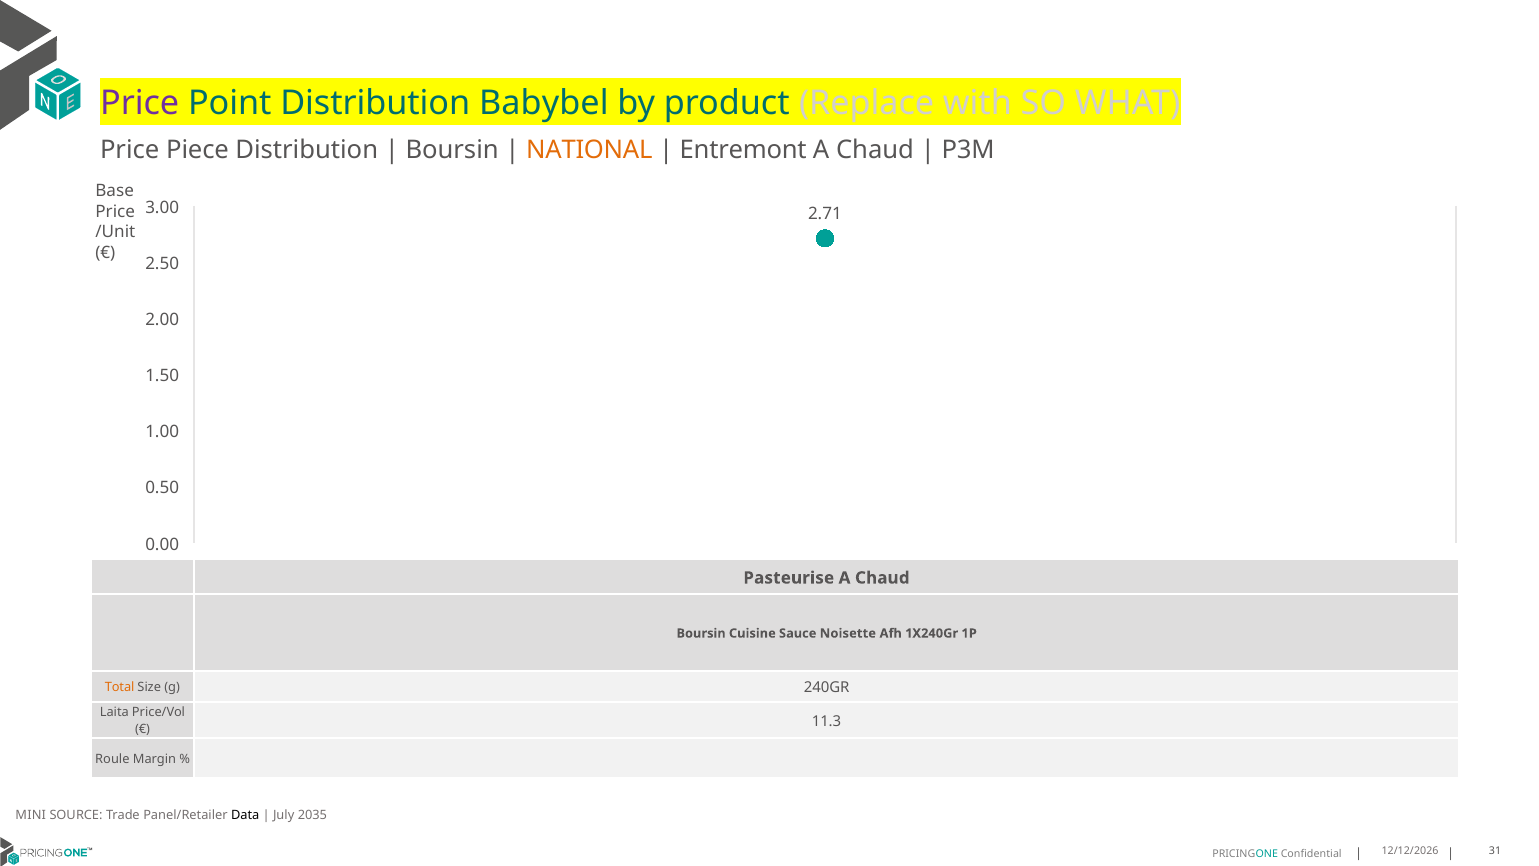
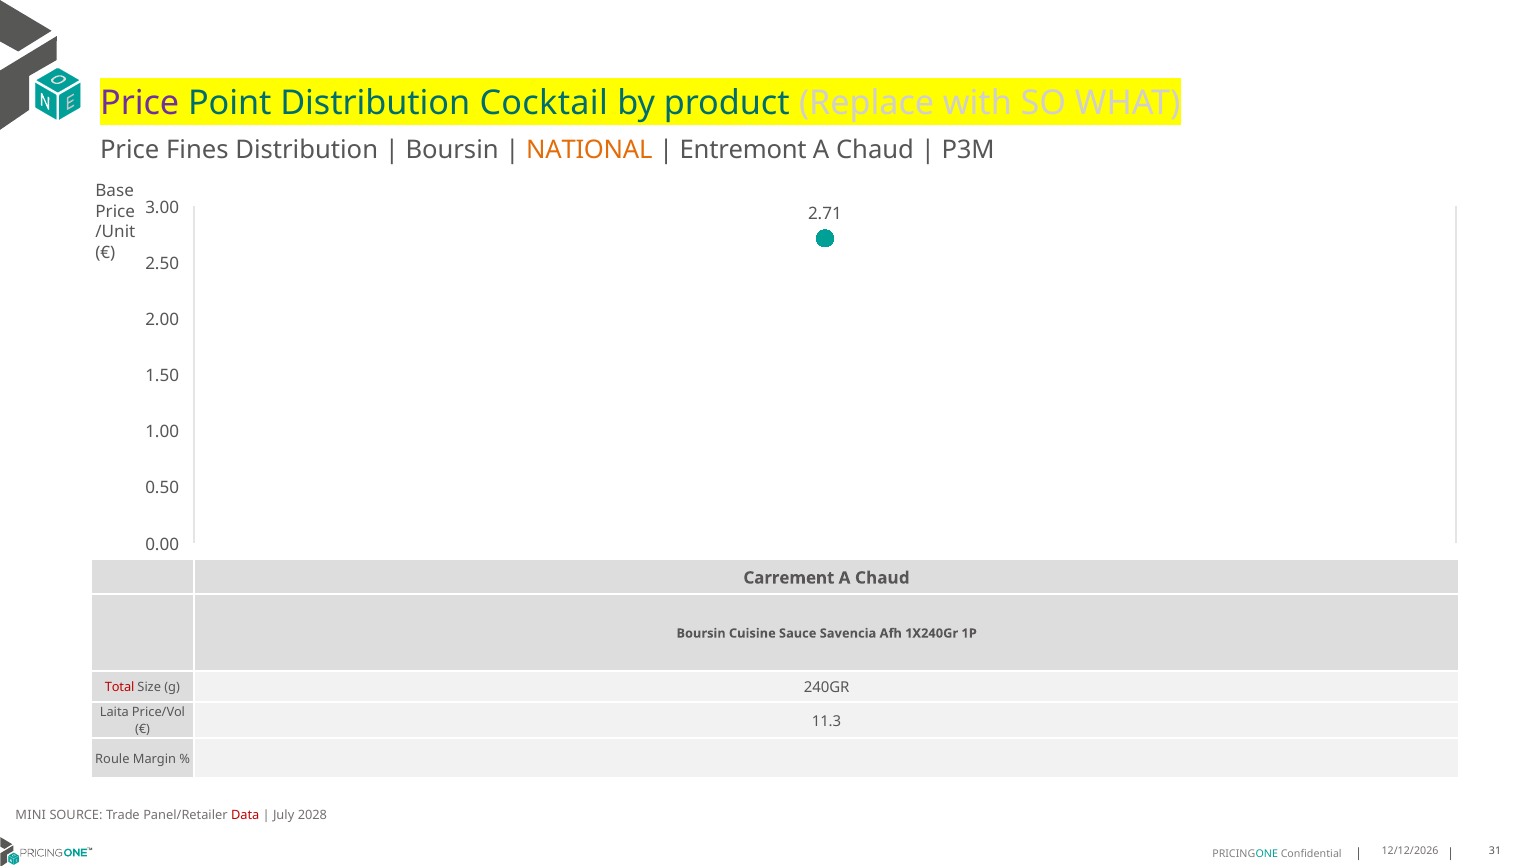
Babybel: Babybel -> Cocktail
Piece: Piece -> Fines
Pasteurise: Pasteurise -> Carrement
Noisette: Noisette -> Savencia
Total colour: orange -> red
Data colour: black -> red
2035: 2035 -> 2028
